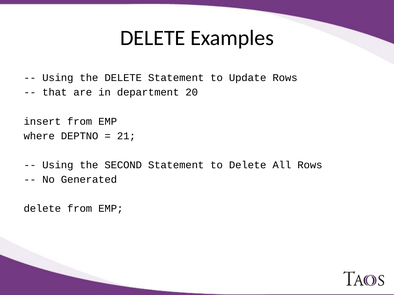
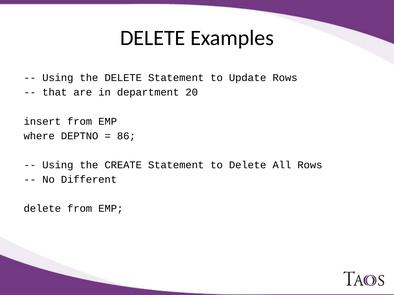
21: 21 -> 86
SECOND: SECOND -> CREATE
Generated: Generated -> Different
